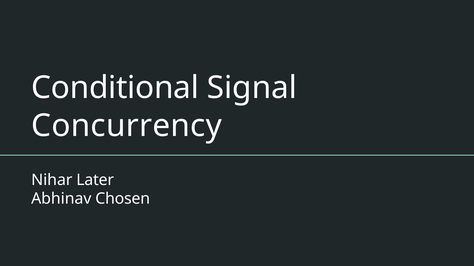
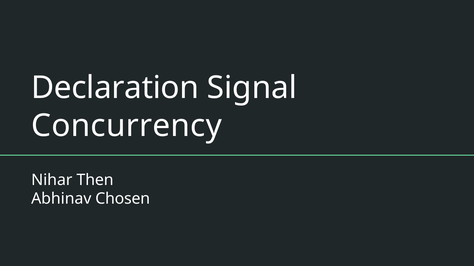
Conditional: Conditional -> Declaration
Later: Later -> Then
